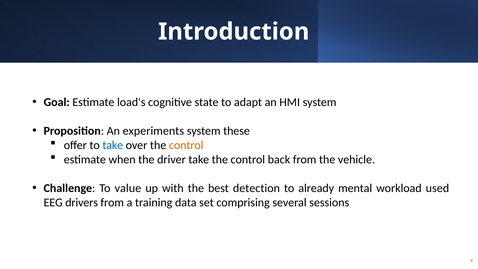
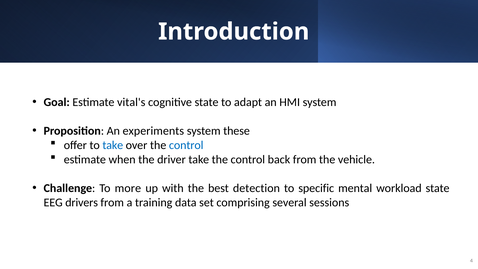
load's: load's -> vital's
control at (186, 145) colour: orange -> blue
value: value -> more
already: already -> specific
workload used: used -> state
